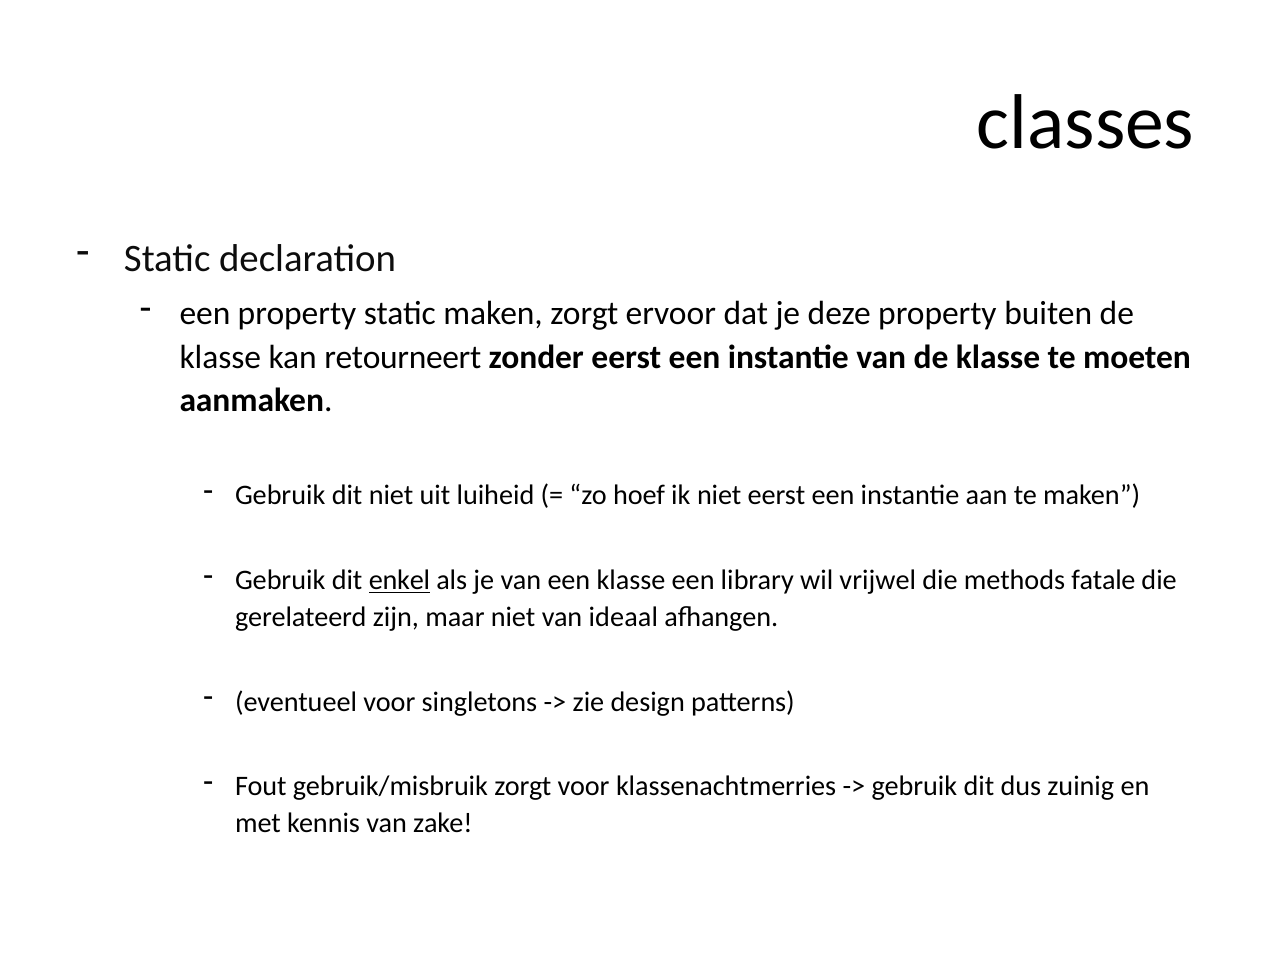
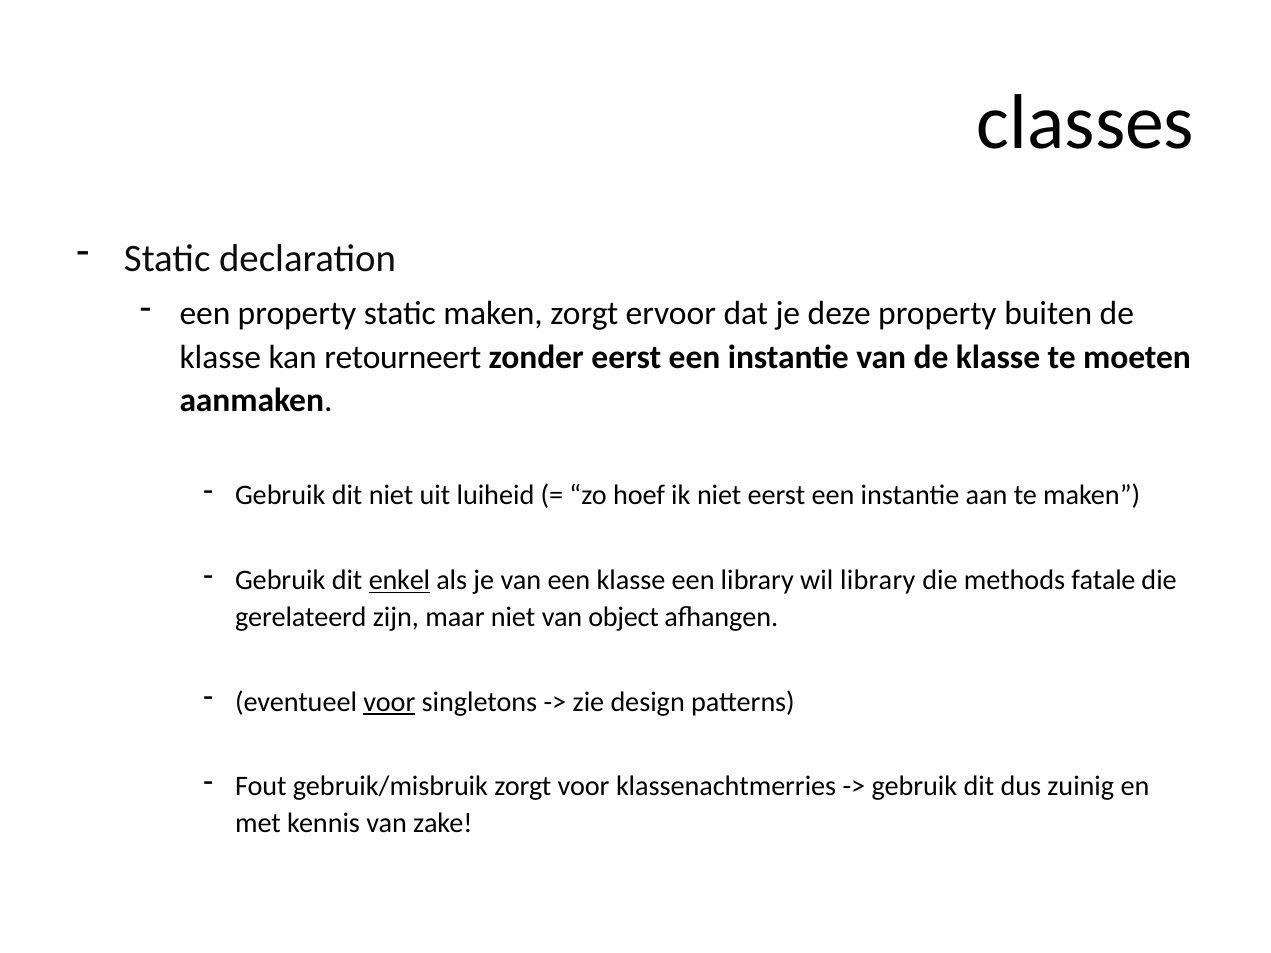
wil vrijwel: vrijwel -> library
ideaal: ideaal -> object
voor at (389, 702) underline: none -> present
